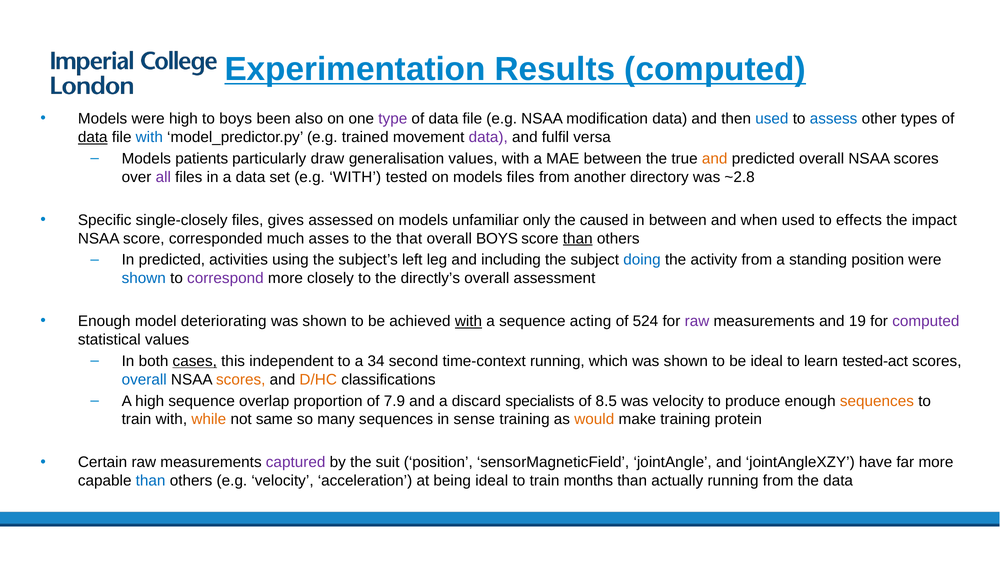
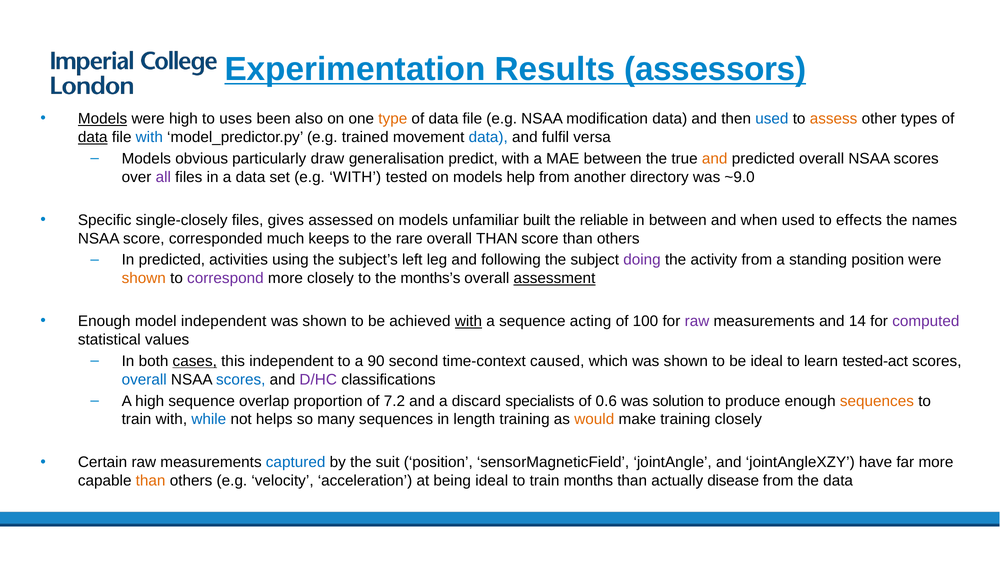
Results computed: computed -> assessors
Models at (103, 119) underline: none -> present
to boys: boys -> uses
type colour: purple -> orange
assess colour: blue -> orange
data at (488, 137) colour: purple -> blue
patients: patients -> obvious
generalisation values: values -> predict
models files: files -> help
~2.8: ~2.8 -> ~9.0
only: only -> built
caused: caused -> reliable
impact: impact -> names
asses: asses -> keeps
that: that -> rare
overall BOYS: BOYS -> THAN
than at (578, 238) underline: present -> none
including: including -> following
doing colour: blue -> purple
shown at (144, 278) colour: blue -> orange
directly’s: directly’s -> months’s
assessment underline: none -> present
model deteriorating: deteriorating -> independent
524: 524 -> 100
19: 19 -> 14
34: 34 -> 90
time-context running: running -> caused
scores at (241, 379) colour: orange -> blue
D/HC colour: orange -> purple
7.9: 7.9 -> 7.2
8.5: 8.5 -> 0.6
was velocity: velocity -> solution
while colour: orange -> blue
same: same -> helps
sense: sense -> length
training protein: protein -> closely
captured colour: purple -> blue
than at (151, 480) colour: blue -> orange
actually running: running -> disease
